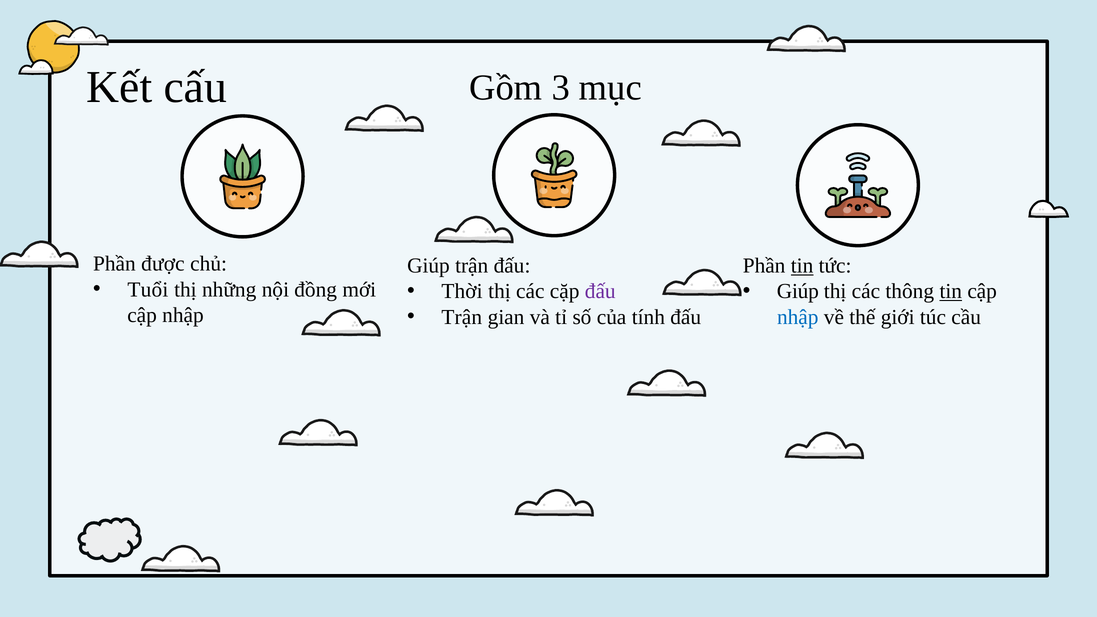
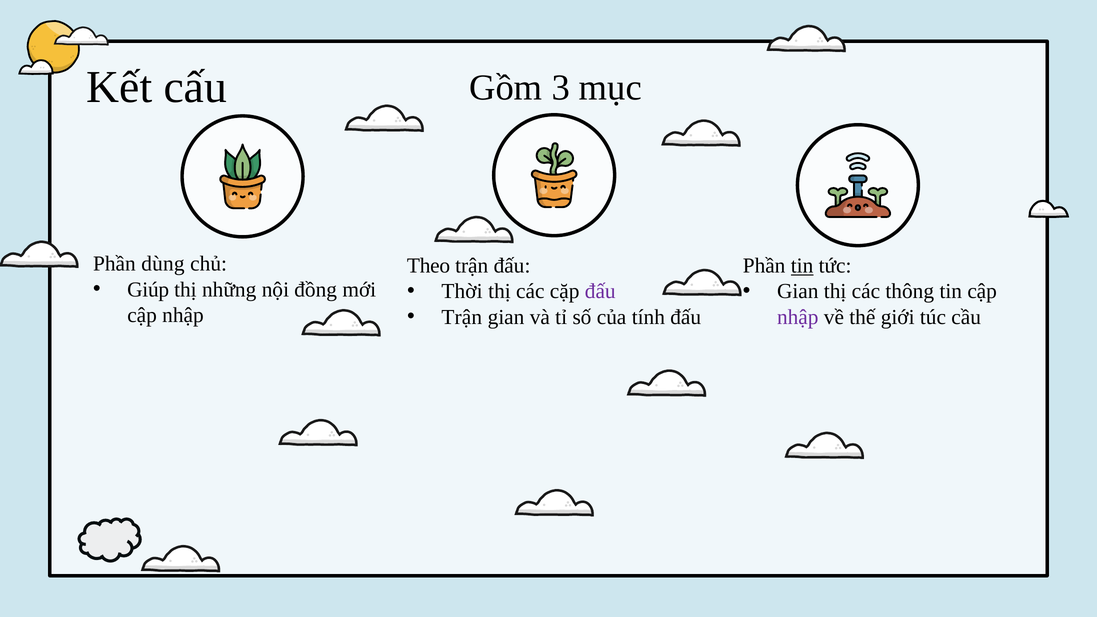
được: được -> dùng
Giúp at (428, 266): Giúp -> Theo
Tuổi: Tuổi -> Giúp
Giúp at (798, 291): Giúp -> Gian
tin at (951, 291) underline: present -> none
nhập at (798, 317) colour: blue -> purple
